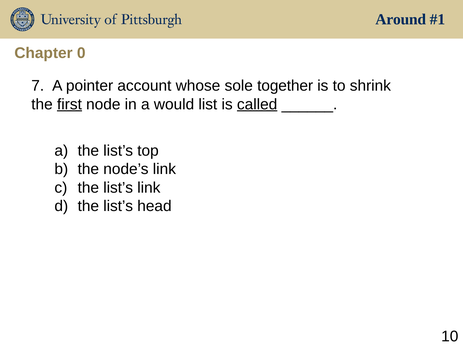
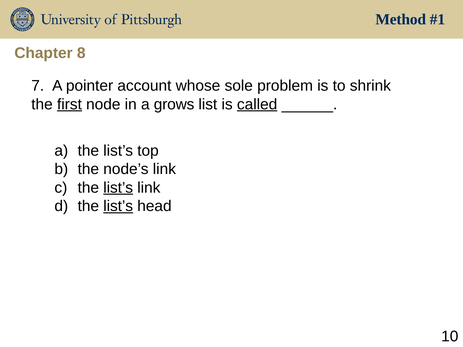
Around: Around -> Method
0: 0 -> 8
together: together -> problem
would: would -> grows
list’s at (118, 188) underline: none -> present
list’s at (118, 206) underline: none -> present
